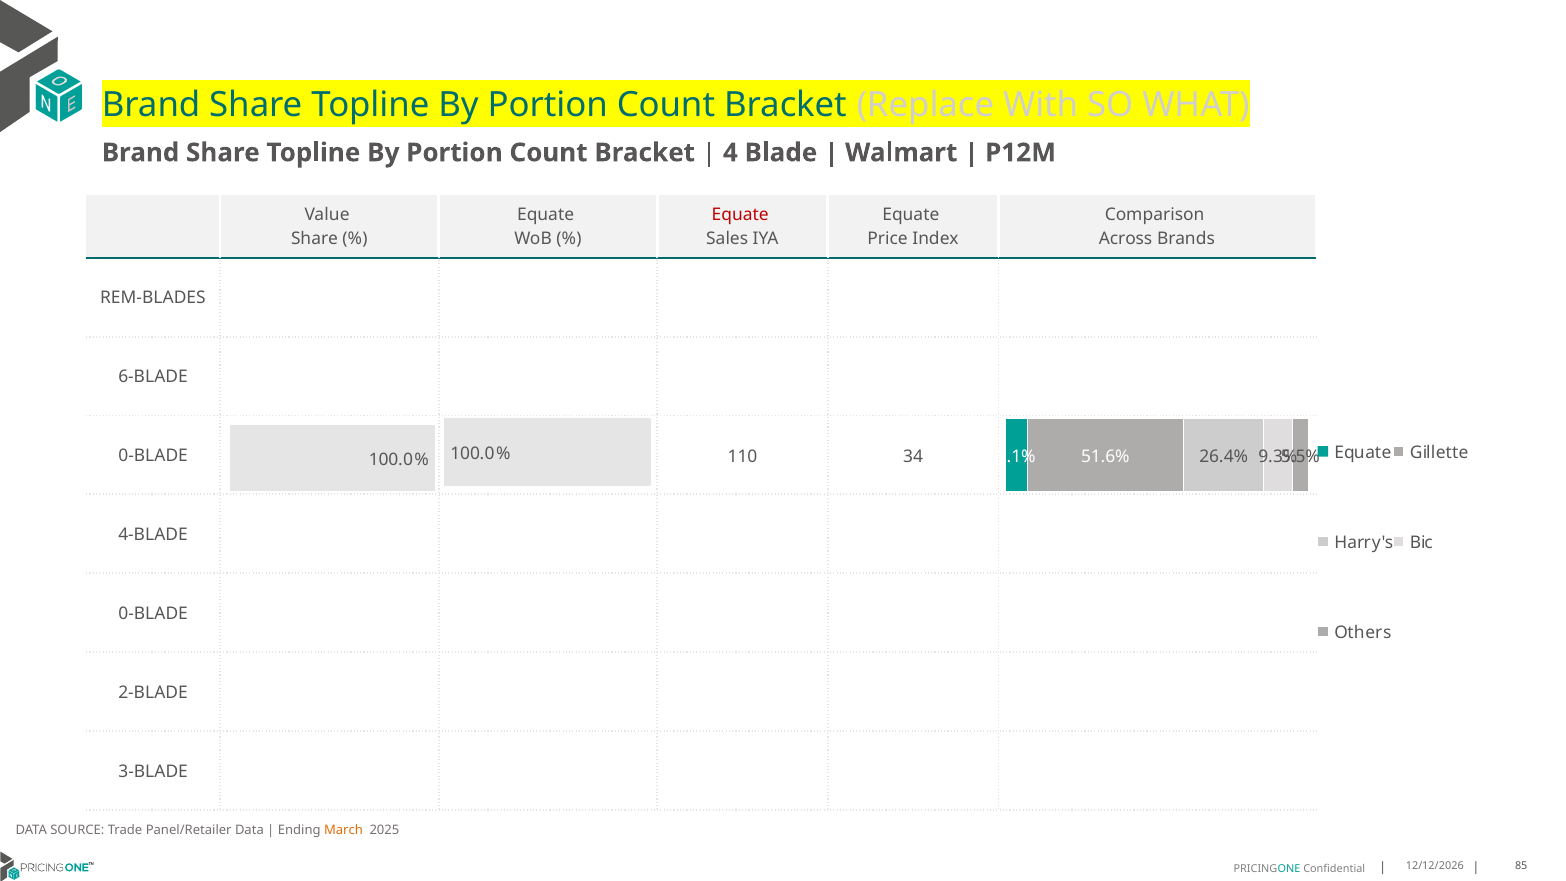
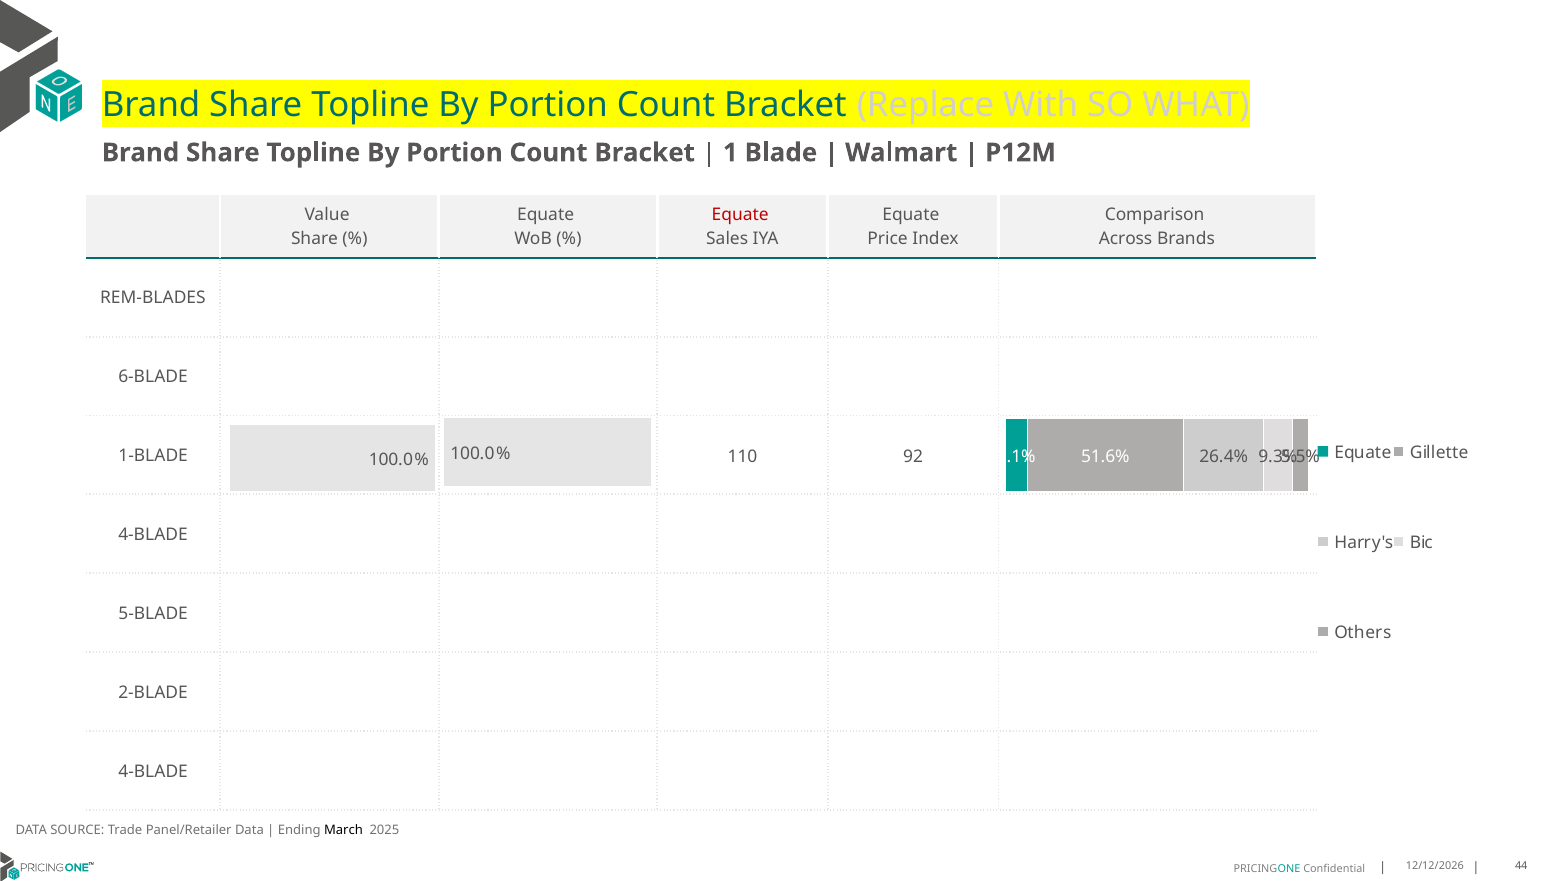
4: 4 -> 1
0-BLADE at (153, 456): 0-BLADE -> 1-BLADE
34: 34 -> 92
0-BLADE at (153, 614): 0-BLADE -> 5-BLADE
3-BLADE at (153, 771): 3-BLADE -> 4-BLADE
March colour: orange -> black
85: 85 -> 44
